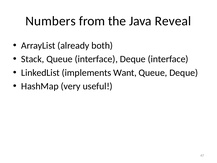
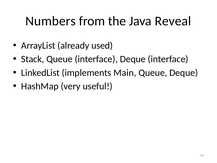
both: both -> used
Want: Want -> Main
